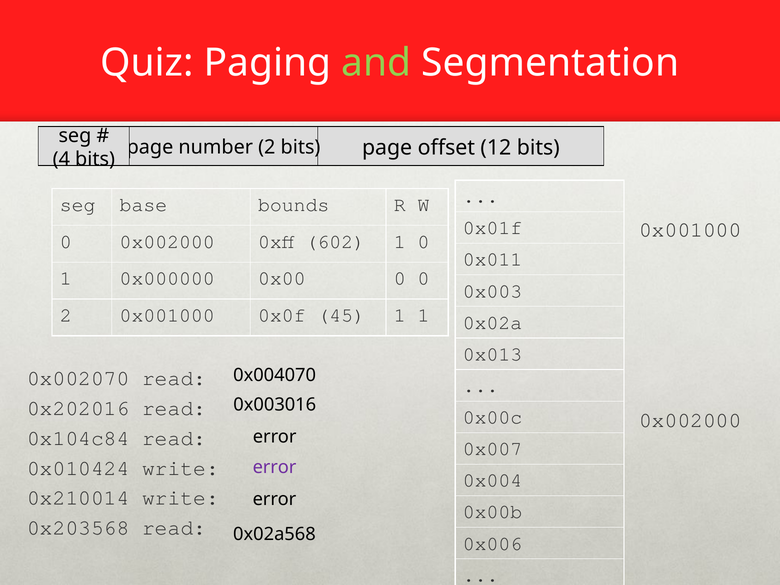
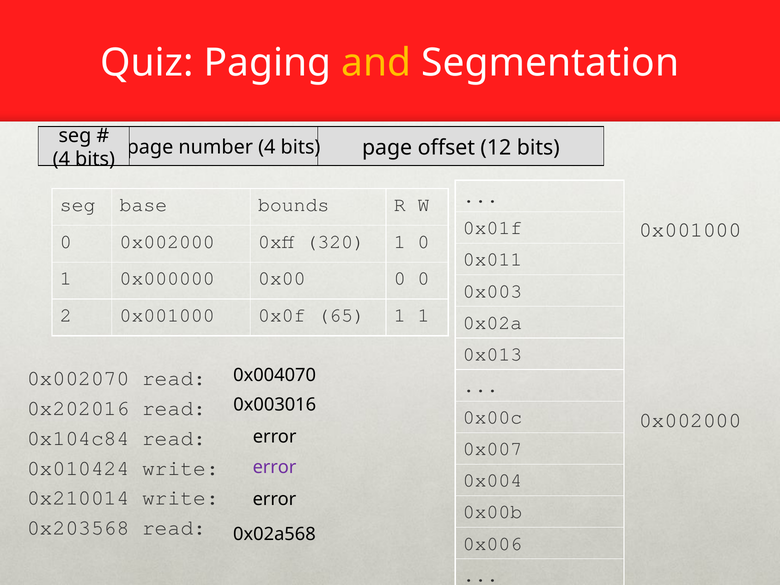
and colour: light green -> yellow
number 2: 2 -> 4
602: 602 -> 320
45: 45 -> 65
